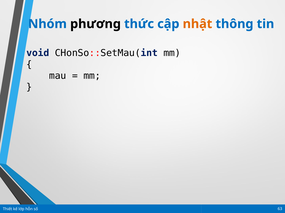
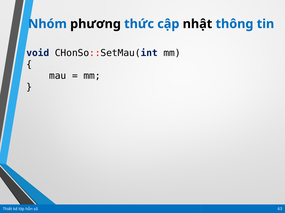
nhật colour: orange -> black
